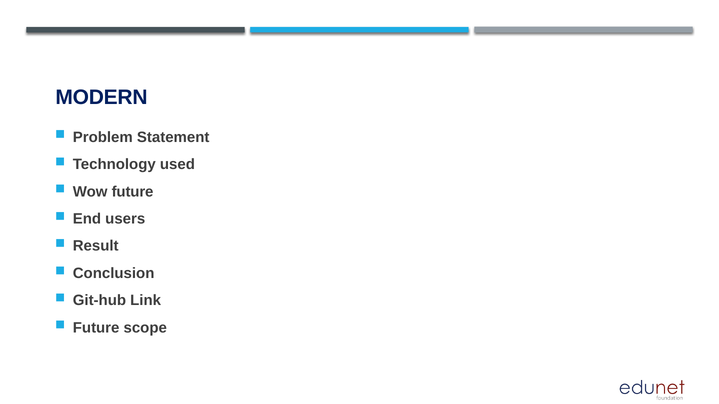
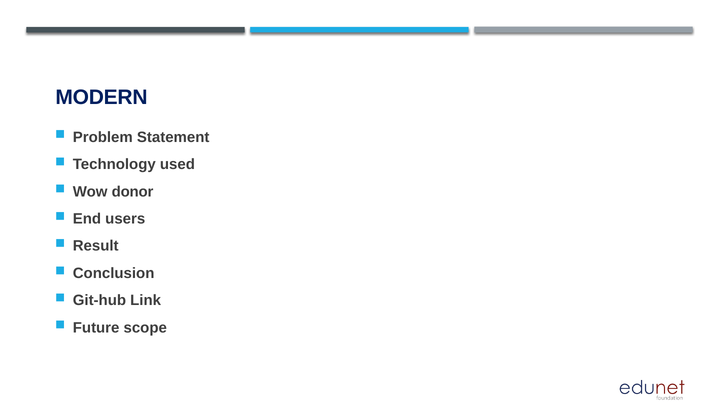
Wow future: future -> donor
